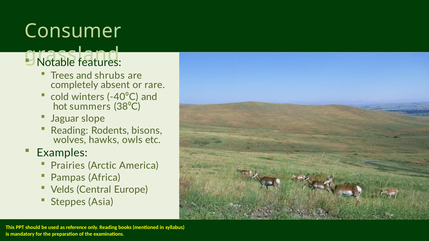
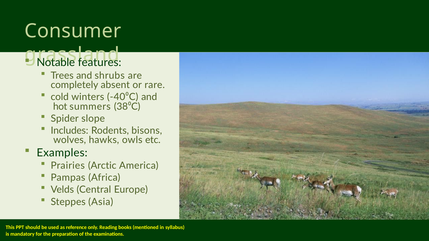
Jaguar: Jaguar -> Spider
Reading at (69, 131): Reading -> Includes
